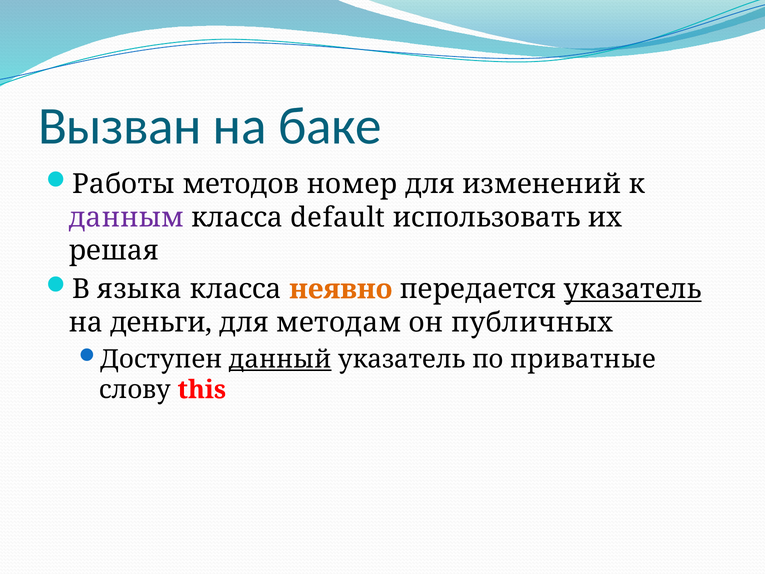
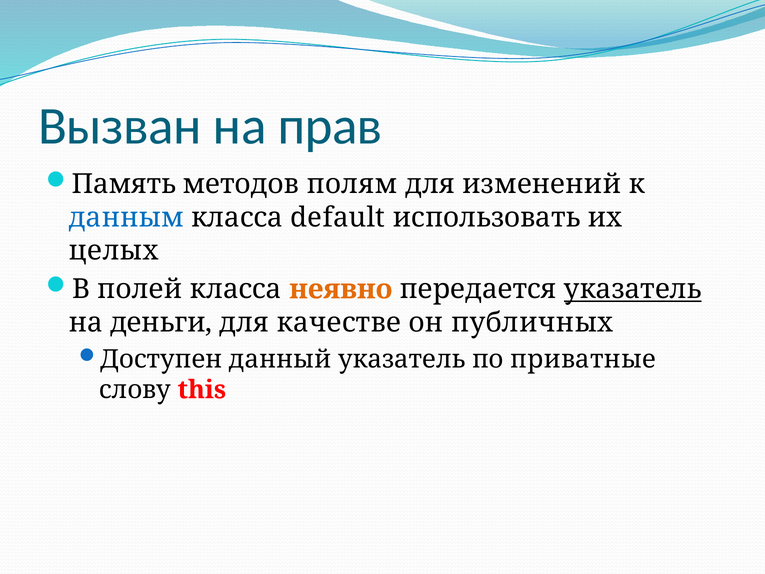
баке: баке -> прав
Работы: Работы -> Память
номер: номер -> полям
данным colour: purple -> blue
решая: решая -> целых
языка: языка -> полей
методам: методам -> качестве
данный underline: present -> none
